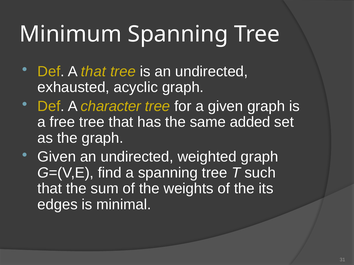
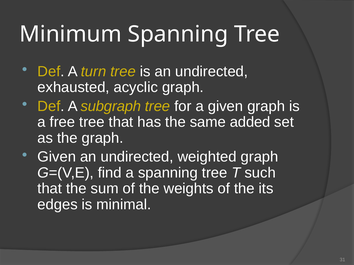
A that: that -> turn
character: character -> subgraph
